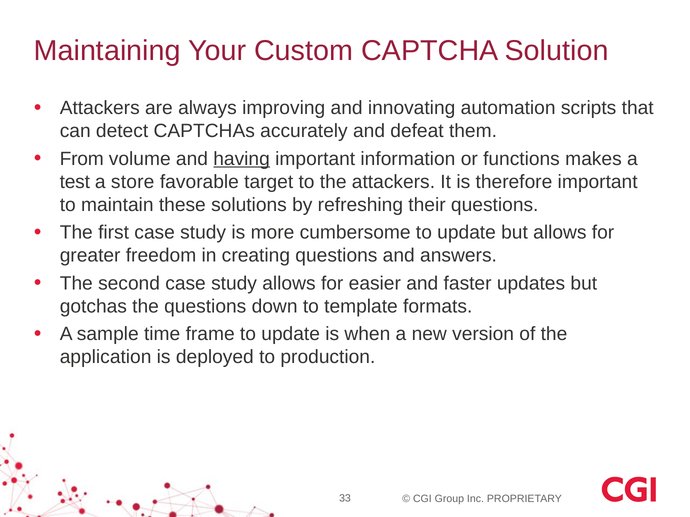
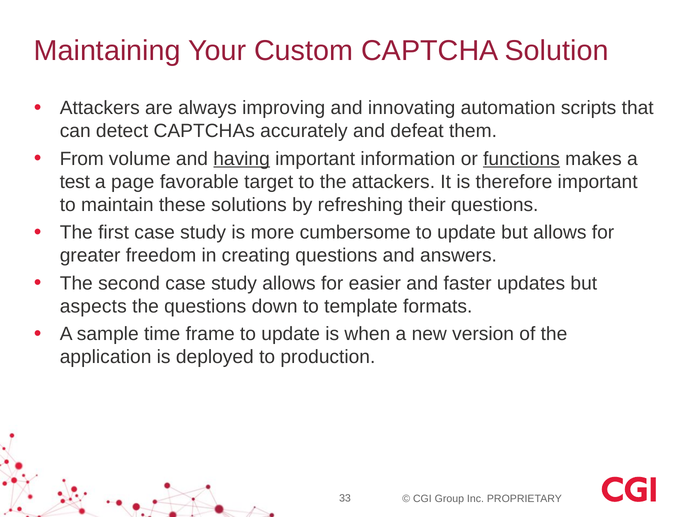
functions underline: none -> present
store: store -> page
gotchas: gotchas -> aspects
